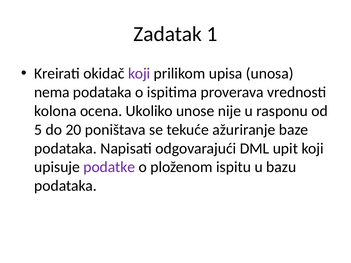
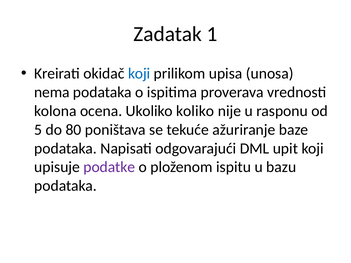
koji at (139, 74) colour: purple -> blue
unose: unose -> koliko
20: 20 -> 80
